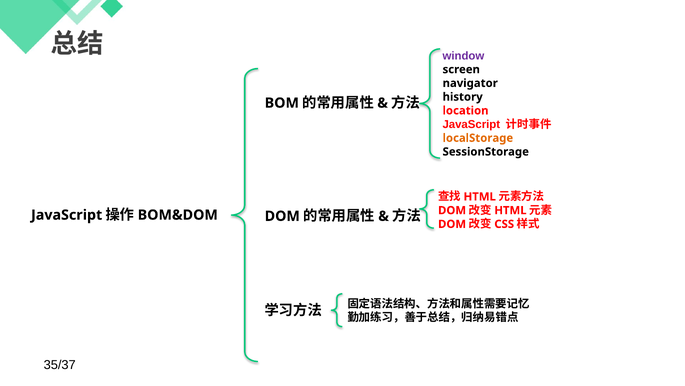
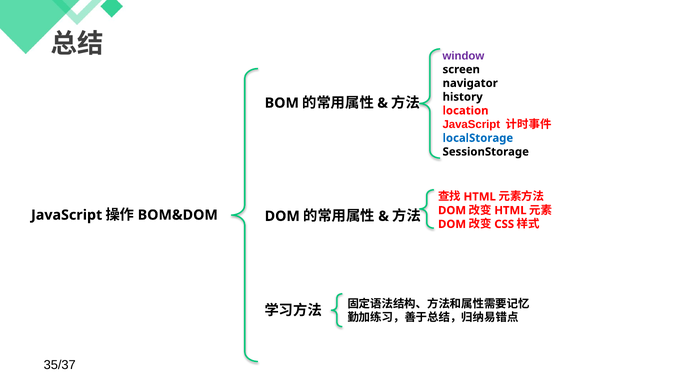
localStorage colour: orange -> blue
